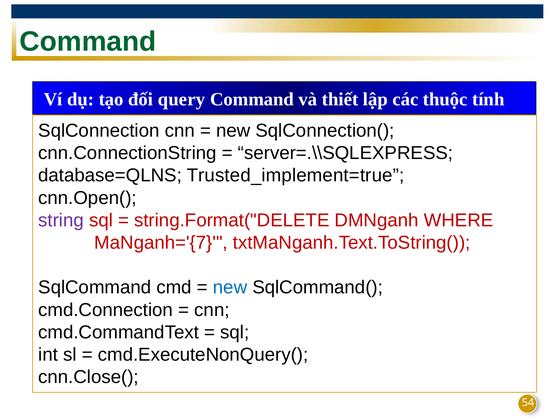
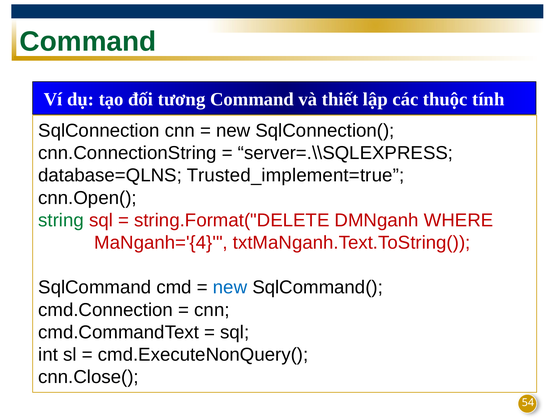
query: query -> tương
string colour: purple -> green
MaNganh='{7: MaNganh='{7 -> MaNganh='{4
